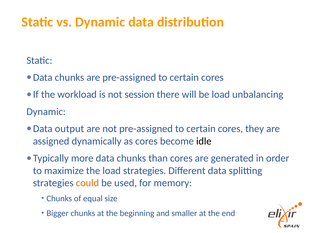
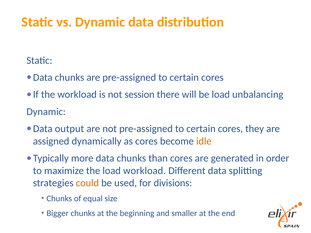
idle colour: black -> orange
load strategies: strategies -> workload
memory: memory -> divisions
